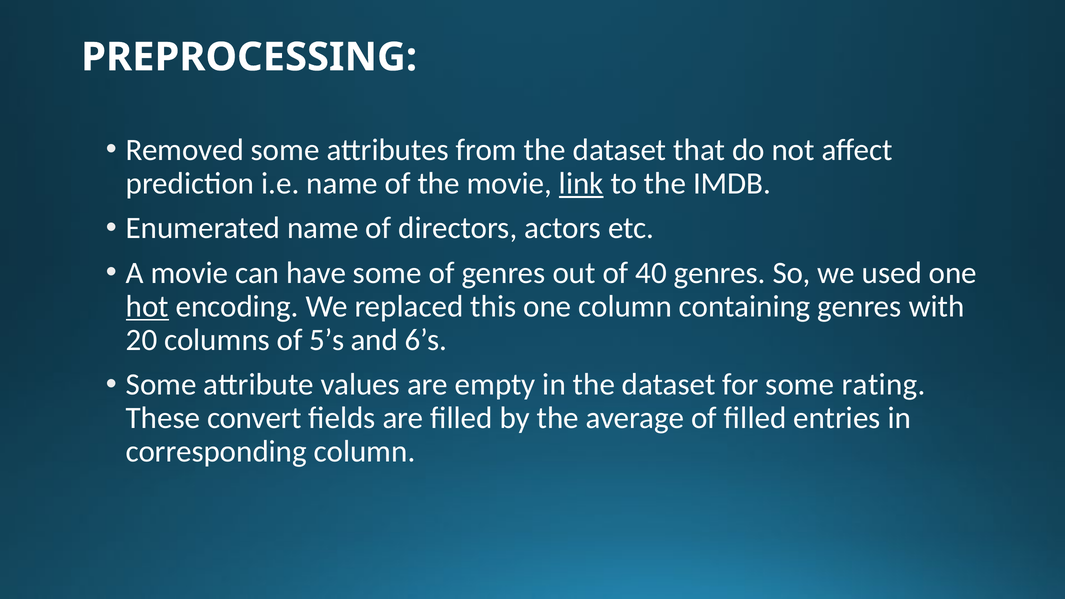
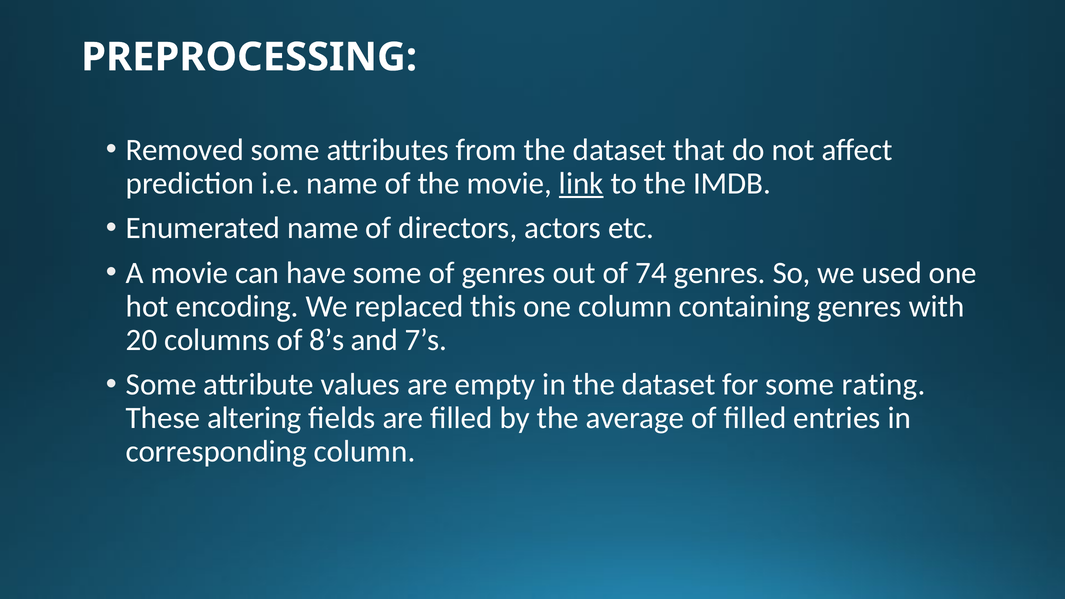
40: 40 -> 74
hot underline: present -> none
5’s: 5’s -> 8’s
6’s: 6’s -> 7’s
convert: convert -> altering
